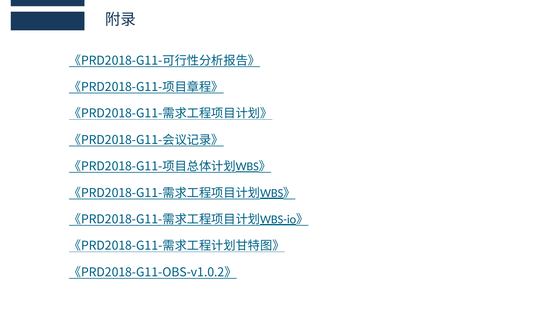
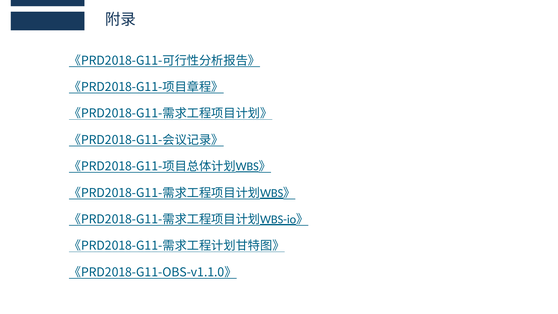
《PRD2018-G11-OBS-v1.0.2》: 《PRD2018-G11-OBS-v1.0.2》 -> 《PRD2018-G11-OBS-v1.1.0》
